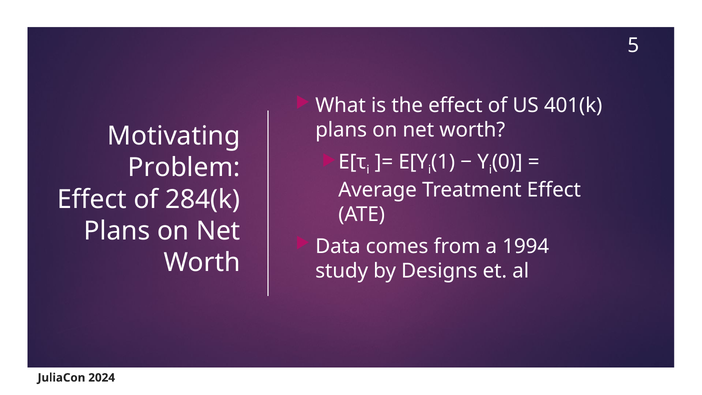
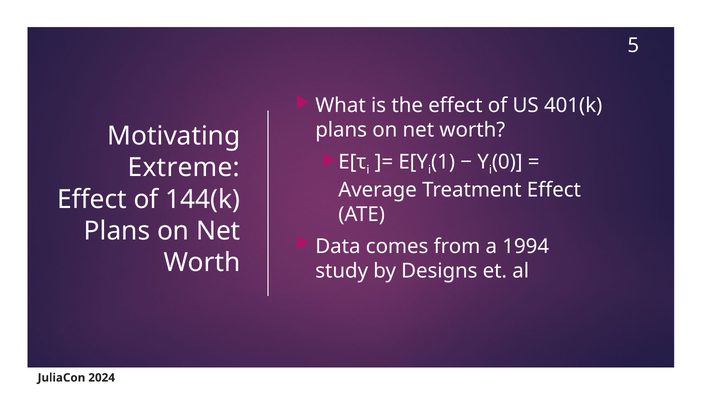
Problem: Problem -> Extreme
284(k: 284(k -> 144(k
